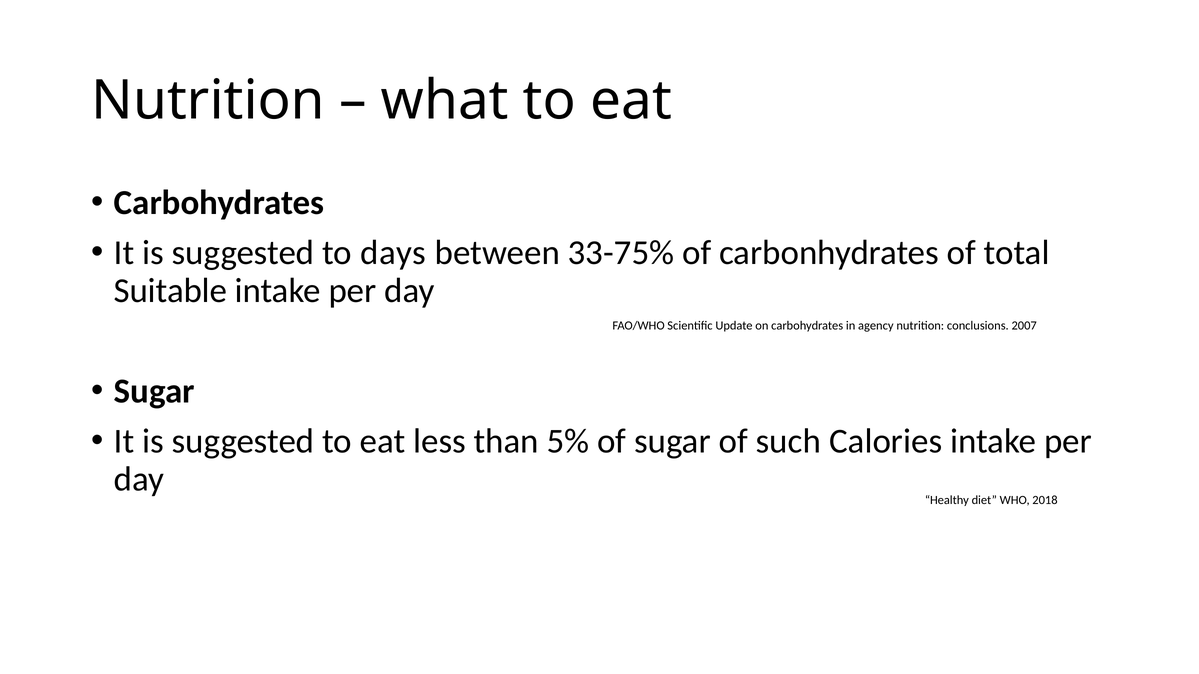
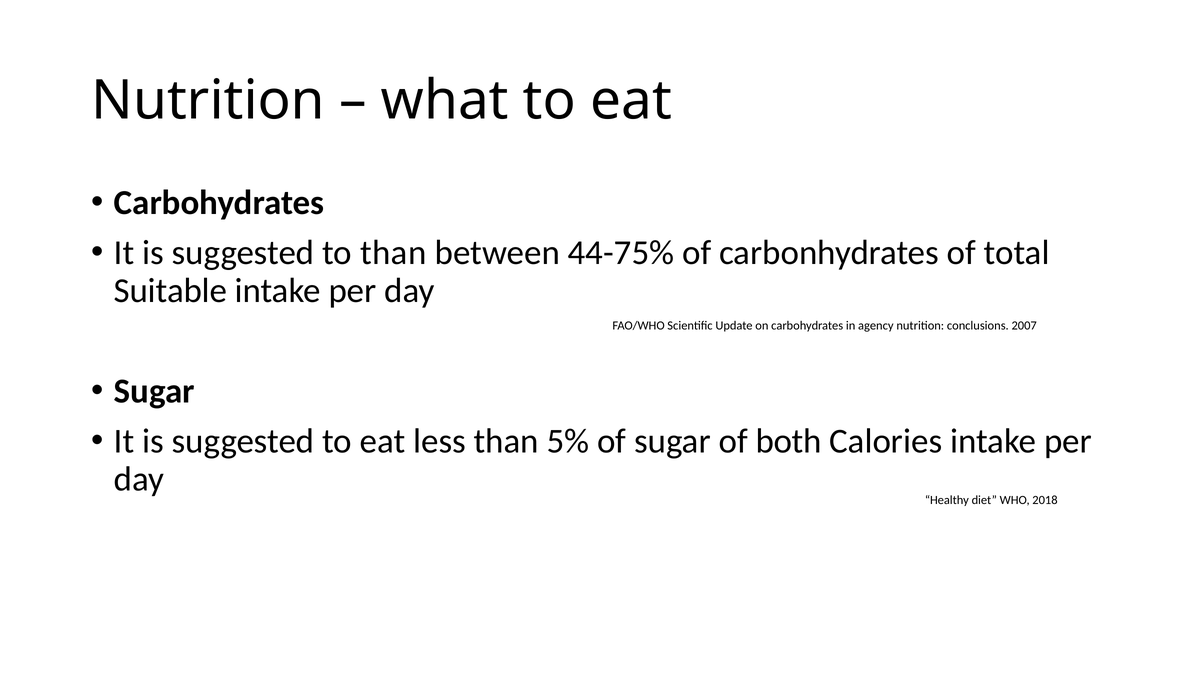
to days: days -> than
33-75%: 33-75% -> 44-75%
such: such -> both
